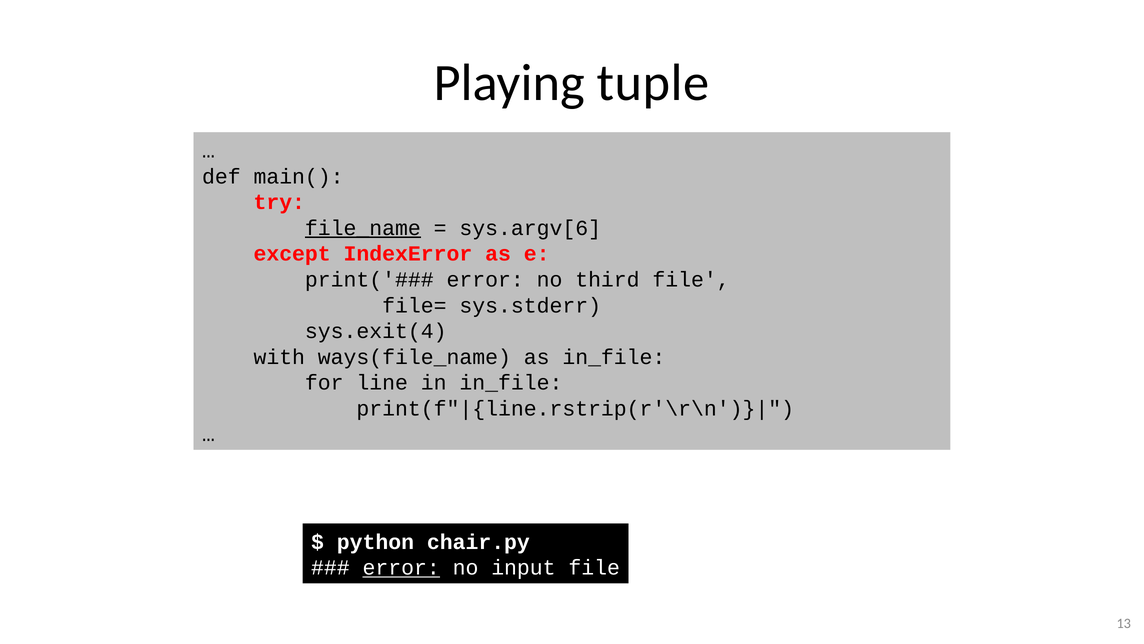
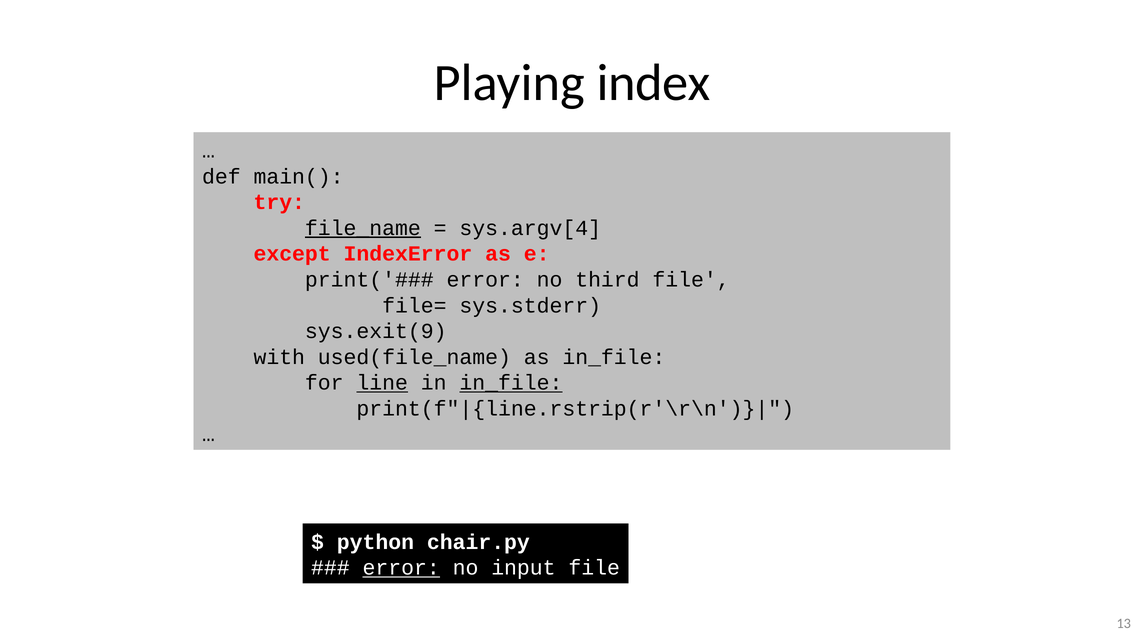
tuple: tuple -> index
sys.argv[6: sys.argv[6 -> sys.argv[4
sys.exit(4: sys.exit(4 -> sys.exit(9
ways(file_name: ways(file_name -> used(file_name
line underline: none -> present
in_file at (511, 382) underline: none -> present
